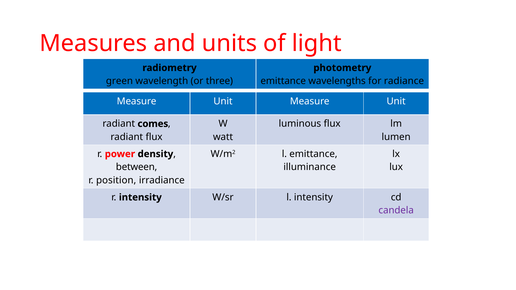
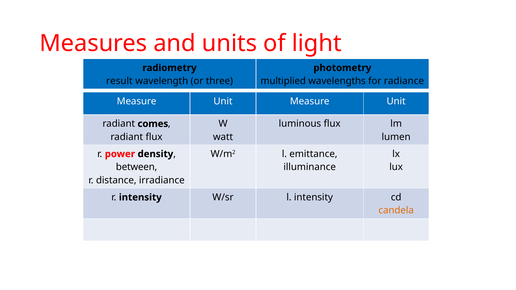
green: green -> result
emittance at (283, 81): emittance -> multiplied
position: position -> distance
candela colour: purple -> orange
